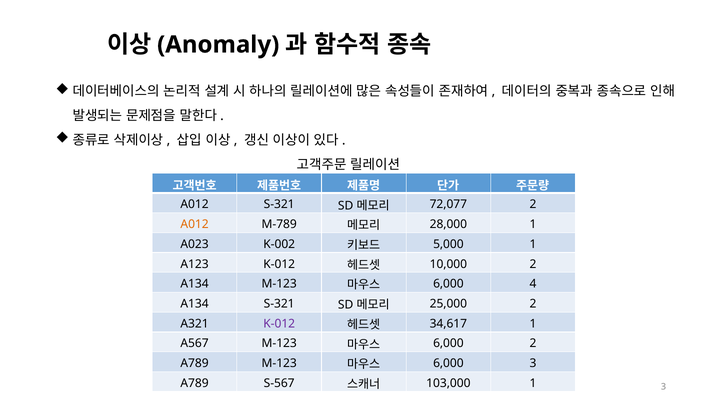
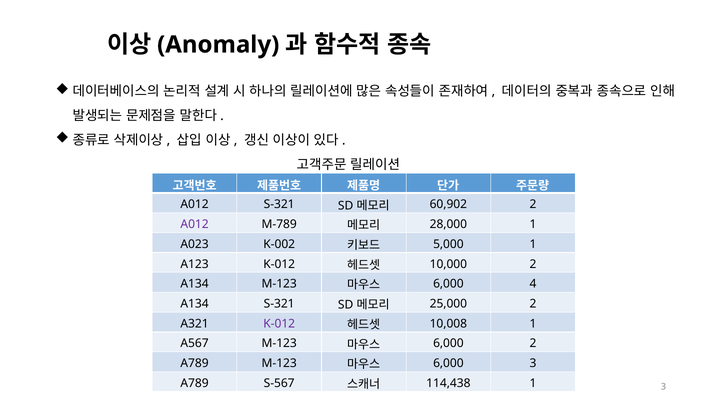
72,077: 72,077 -> 60,902
A012 at (195, 224) colour: orange -> purple
34,617: 34,617 -> 10,008
103,000: 103,000 -> 114,438
